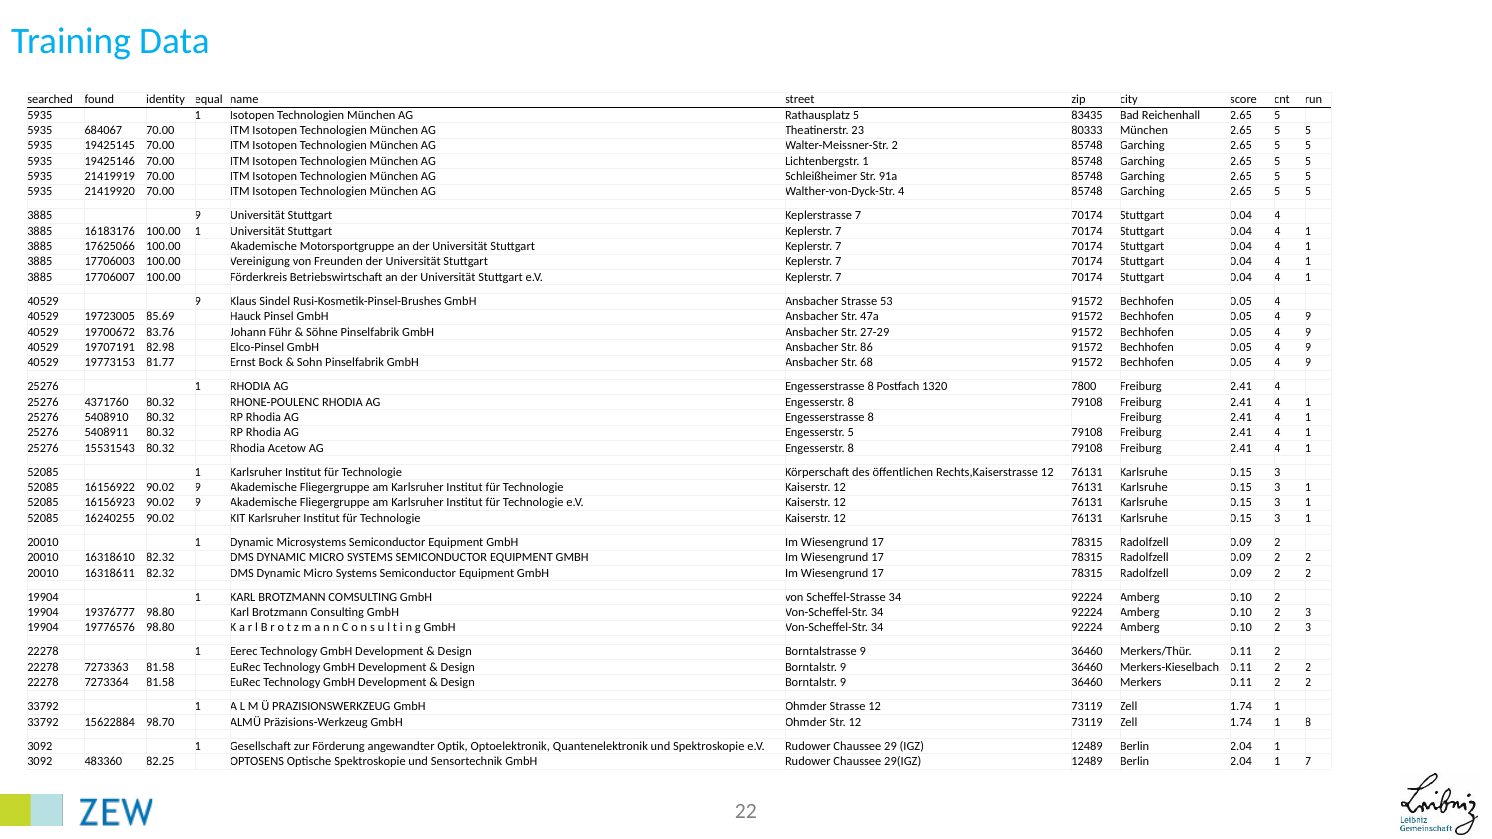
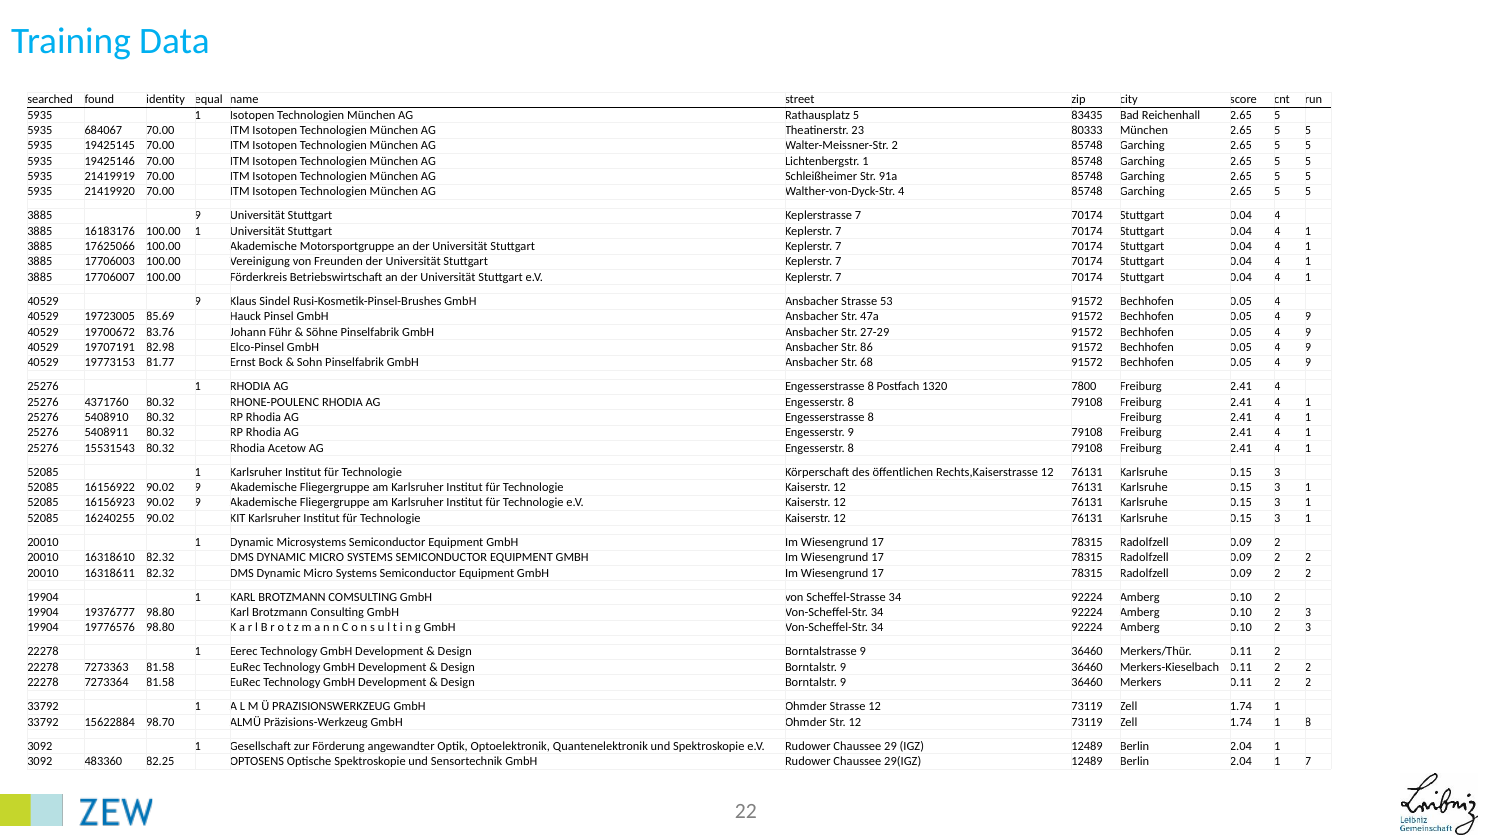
Engesserstr 5: 5 -> 9
